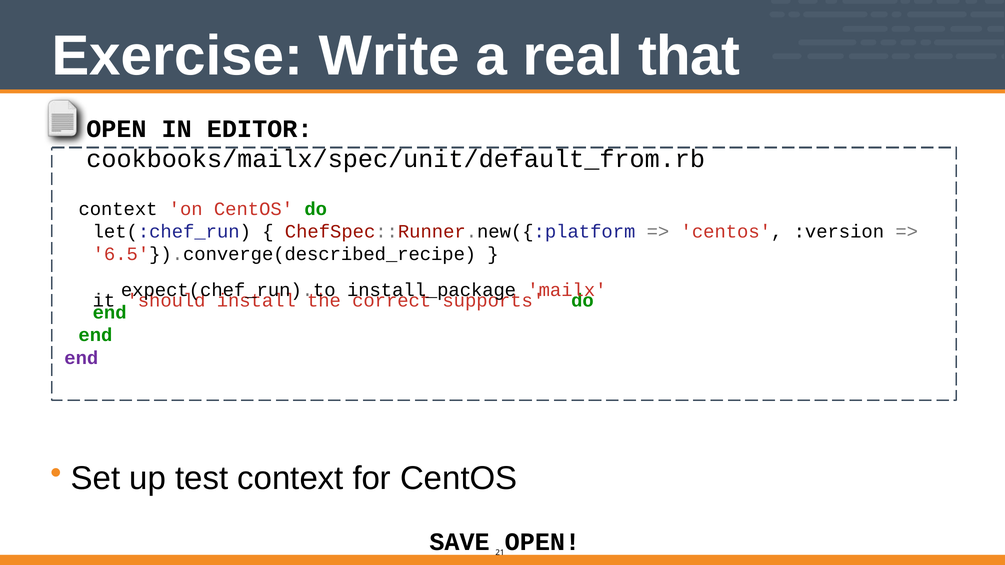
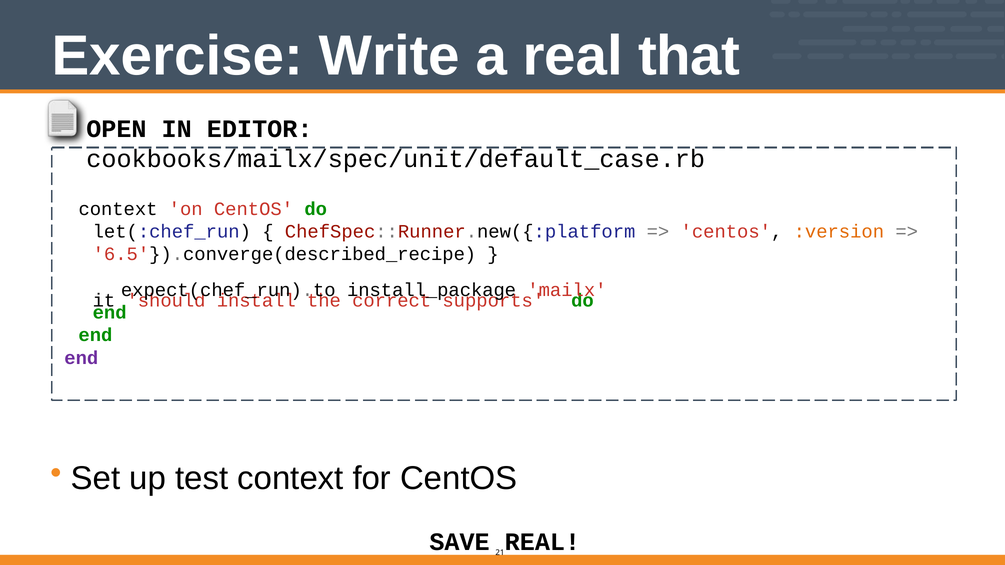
cookbooks/mailx/spec/unit/default_from.rb: cookbooks/mailx/spec/unit/default_from.rb -> cookbooks/mailx/spec/unit/default_case.rb
:version colour: black -> orange
SAVE OPEN: OPEN -> REAL
